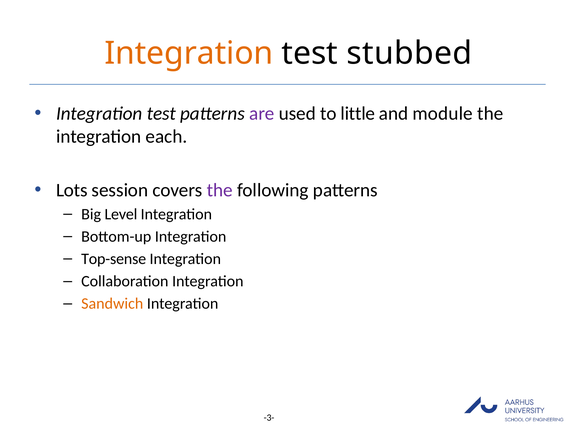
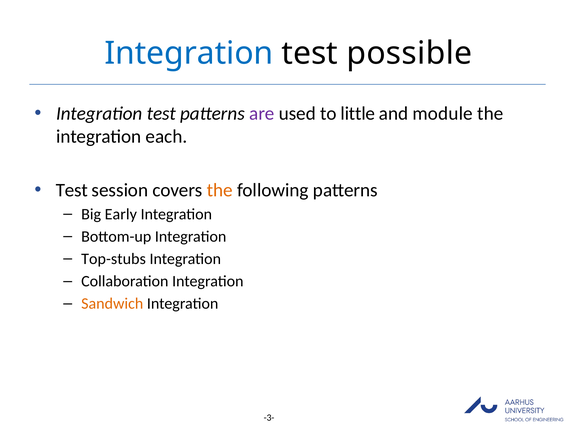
Integration at (189, 53) colour: orange -> blue
stubbed: stubbed -> possible
Lots at (72, 190): Lots -> Test
the at (220, 190) colour: purple -> orange
Level: Level -> Early
Top-sense: Top-sense -> Top-stubs
